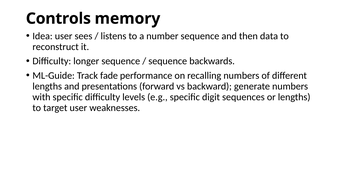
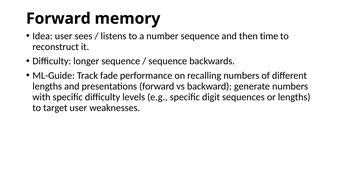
Controls at (58, 18): Controls -> Forward
data: data -> time
